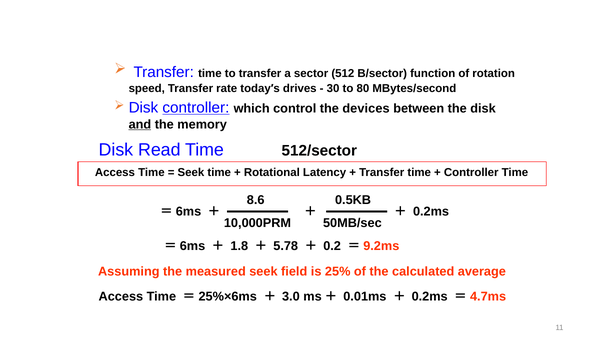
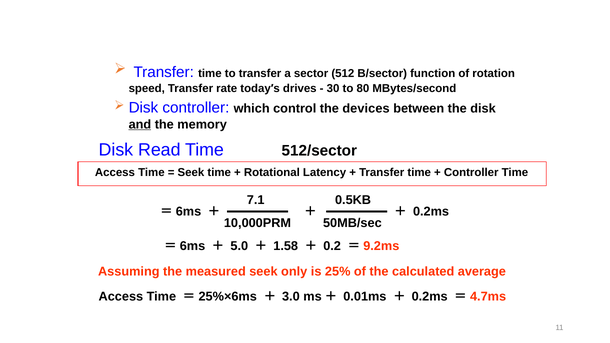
controller at (196, 108) underline: present -> none
8.6: 8.6 -> 7.1
1.8: 1.8 -> 5.0
5.78: 5.78 -> 1.58
field: field -> only
